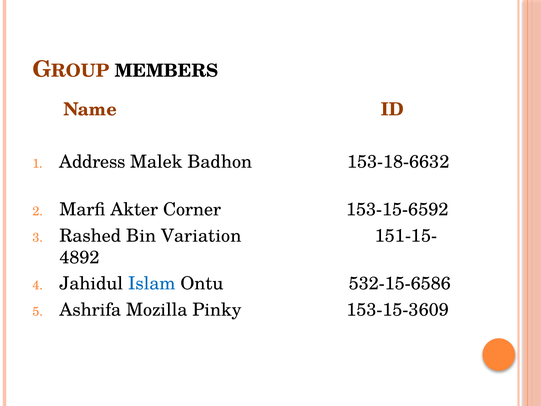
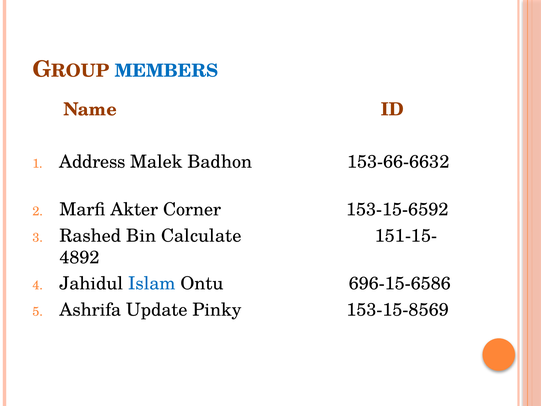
MEMBERS colour: black -> blue
153-18-6632: 153-18-6632 -> 153-66-6632
Variation: Variation -> Calculate
532-15-6586: 532-15-6586 -> 696-15-6586
Mozilla: Mozilla -> Update
153-15-3609: 153-15-3609 -> 153-15-8569
